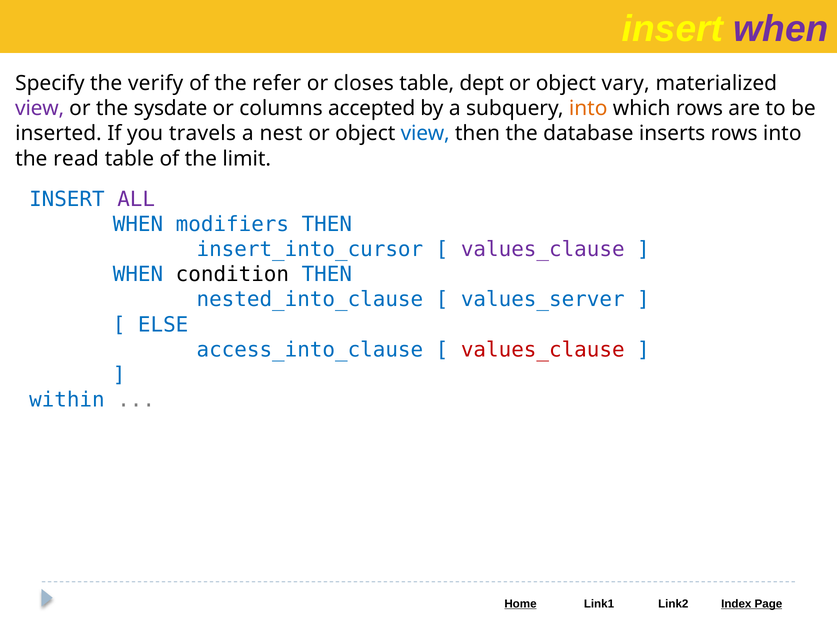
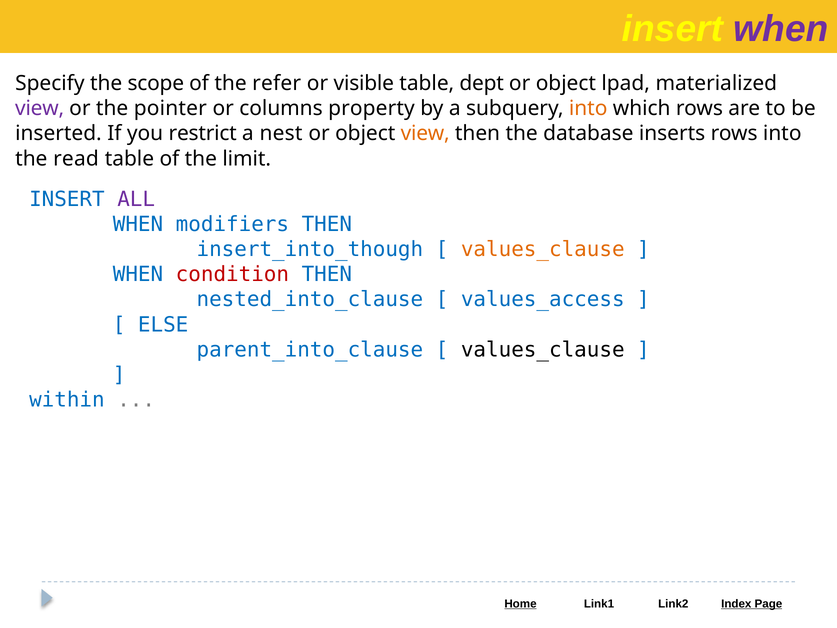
verify: verify -> scope
closes: closes -> visible
vary: vary -> lpad
sysdate: sysdate -> pointer
accepted: accepted -> property
travels: travels -> restrict
view at (425, 133) colour: blue -> orange
insert_into_cursor: insert_into_cursor -> insert_into_though
values_clause at (543, 249) colour: purple -> orange
condition colour: black -> red
values_server: values_server -> values_access
access_into_clause: access_into_clause -> parent_into_clause
values_clause at (543, 350) colour: red -> black
